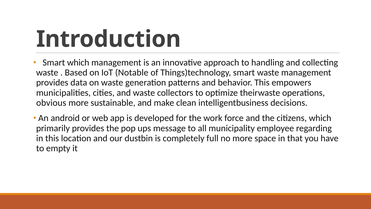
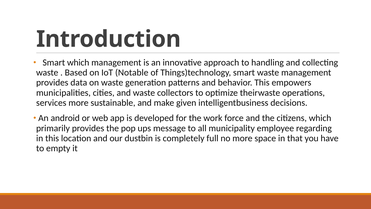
obvious: obvious -> services
clean: clean -> given
